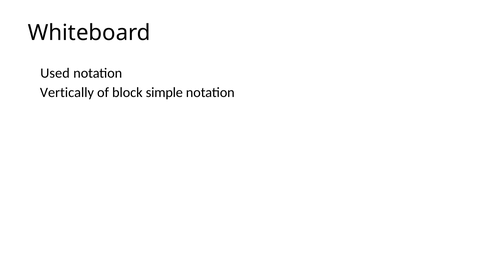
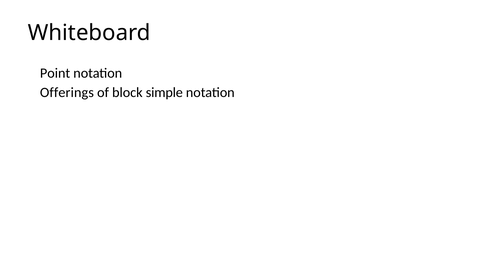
Used: Used -> Point
Vertically: Vertically -> Offerings
